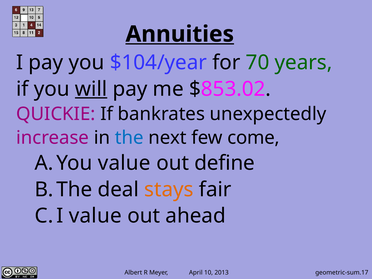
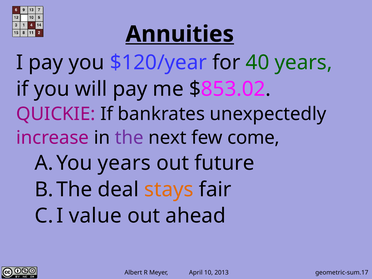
$104/year: $104/year -> $120/year
70: 70 -> 40
will underline: present -> none
the colour: blue -> purple
value at (124, 163): value -> years
define: define -> future
